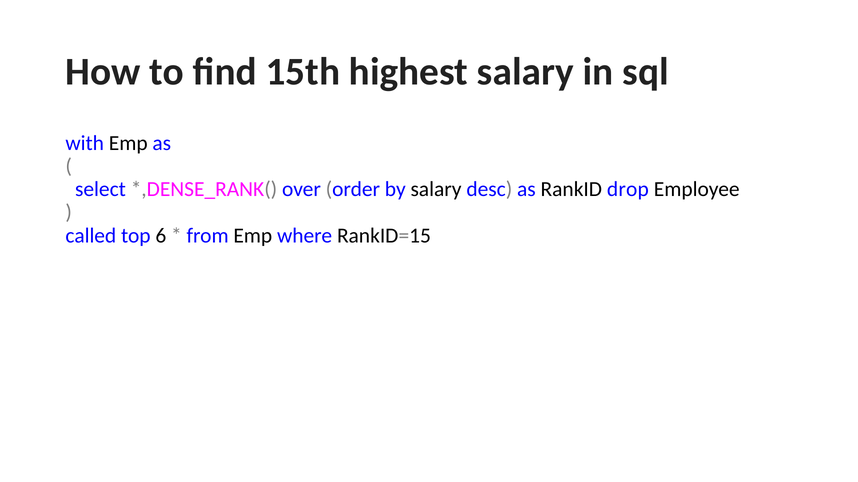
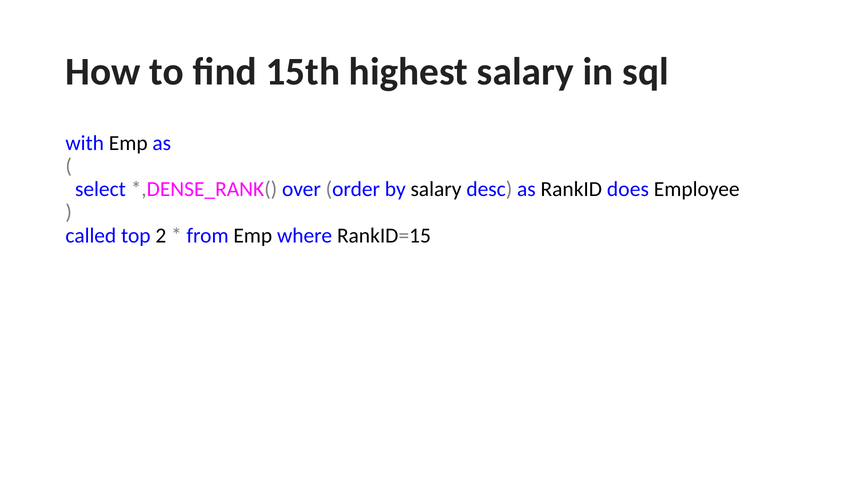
drop: drop -> does
6: 6 -> 2
